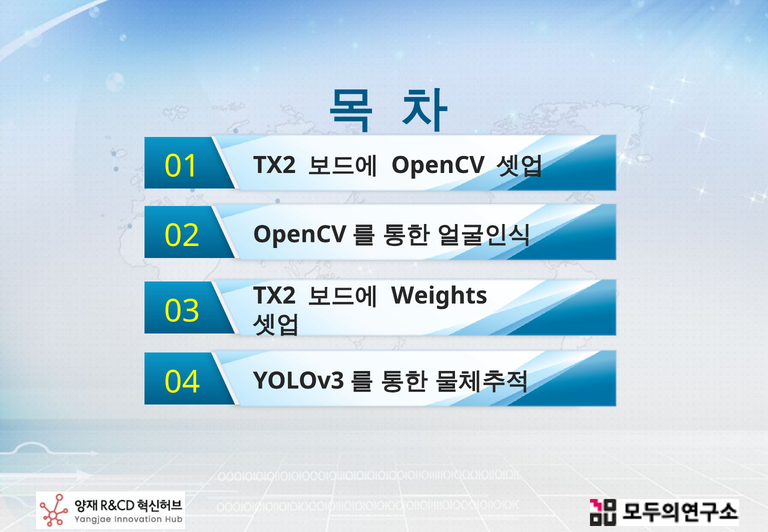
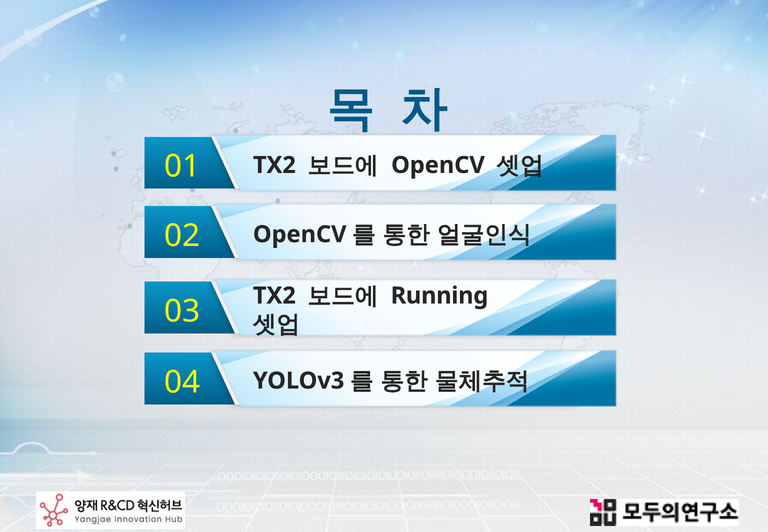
Weights: Weights -> Running
